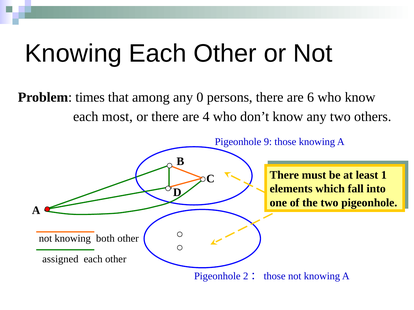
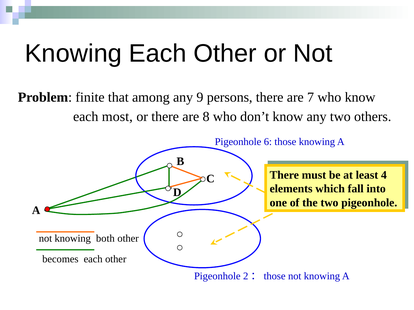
times: times -> finite
0: 0 -> 9
6: 6 -> 7
4: 4 -> 8
9: 9 -> 6
1: 1 -> 4
assigned: assigned -> becomes
